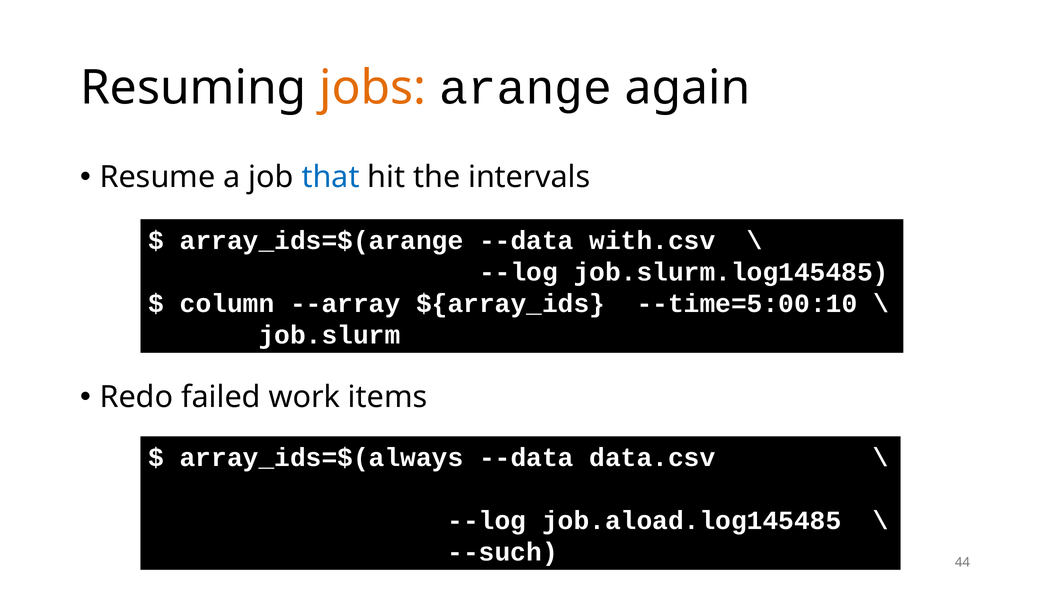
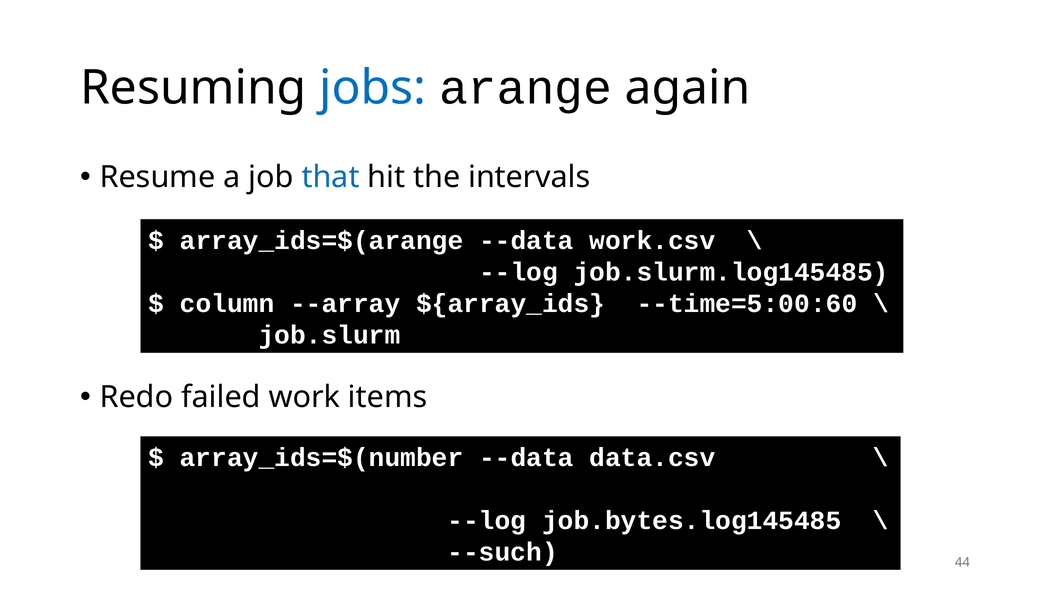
jobs colour: orange -> blue
with.csv: with.csv -> work.csv
--time=5:00:10: --time=5:00:10 -> --time=5:00:60
array_ids=$(always: array_ids=$(always -> array_ids=$(number
job.aload.log145485: job.aload.log145485 -> job.bytes.log145485
